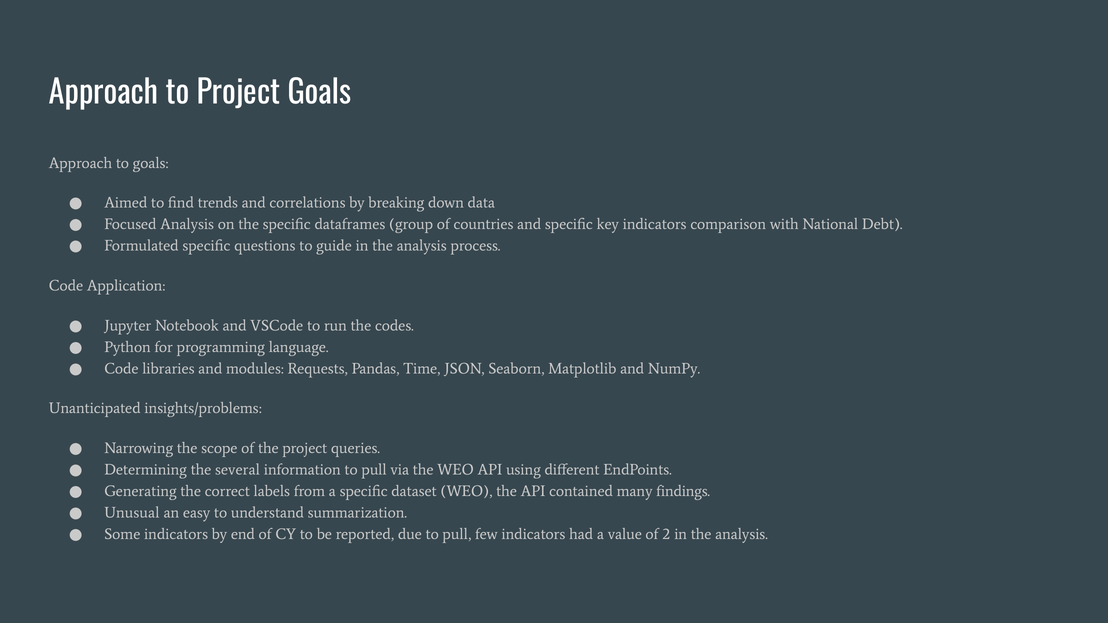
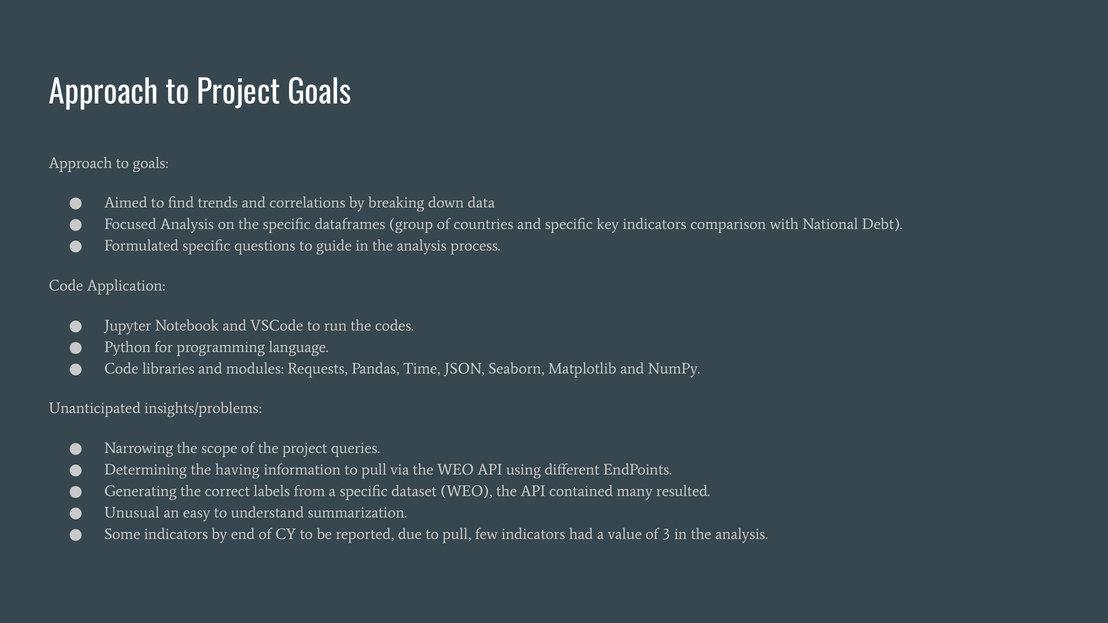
several: several -> having
findings: findings -> resulted
2: 2 -> 3
